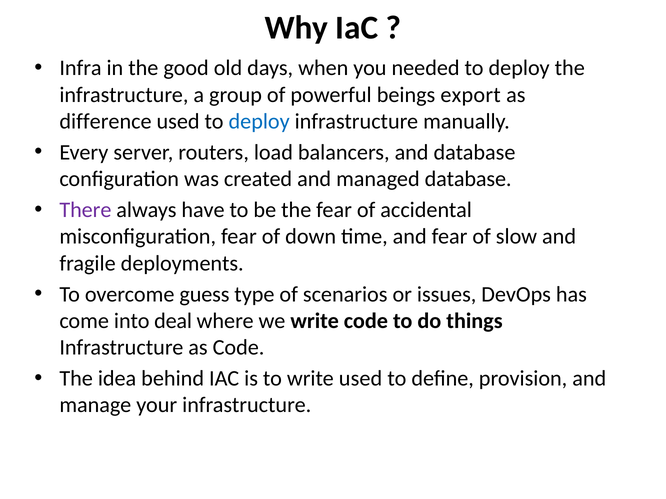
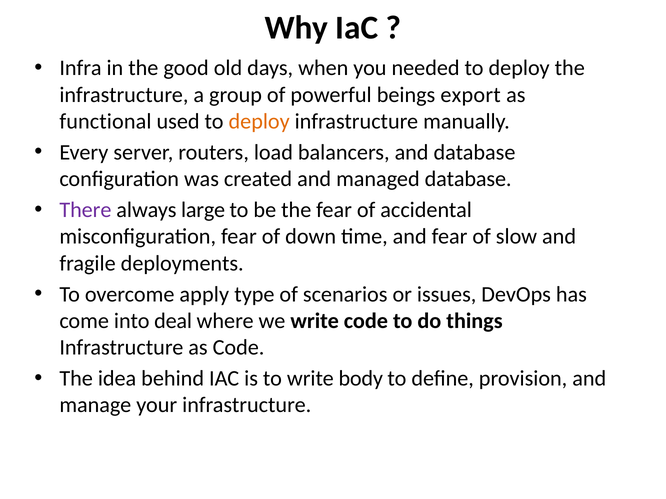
difference: difference -> functional
deploy at (259, 121) colour: blue -> orange
have: have -> large
guess: guess -> apply
write used: used -> body
